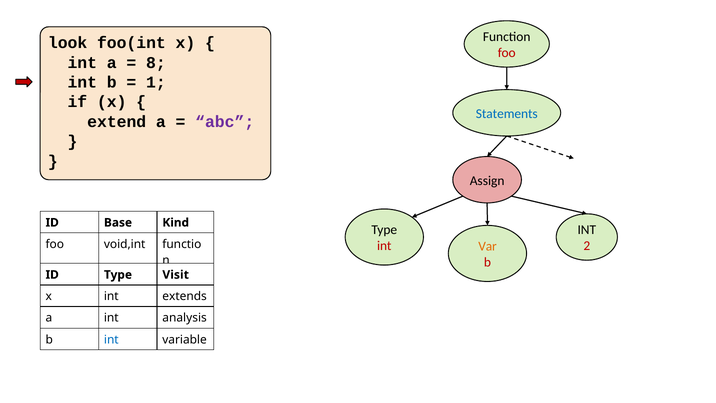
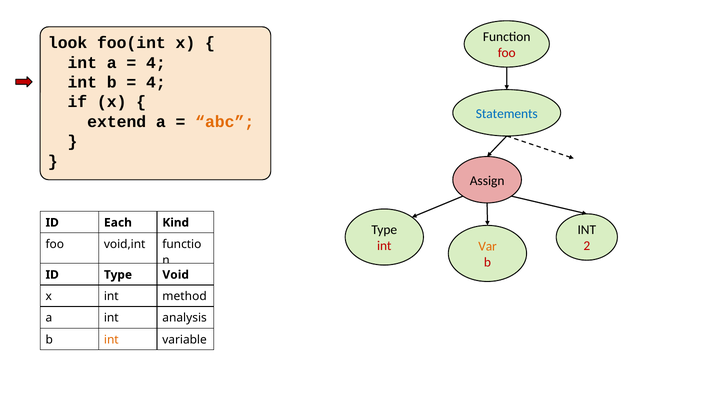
8 at (156, 63): 8 -> 4
1 at (156, 82): 1 -> 4
abc colour: purple -> orange
Base: Base -> Each
Visit: Visit -> Void
extends: extends -> method
int at (111, 339) colour: blue -> orange
